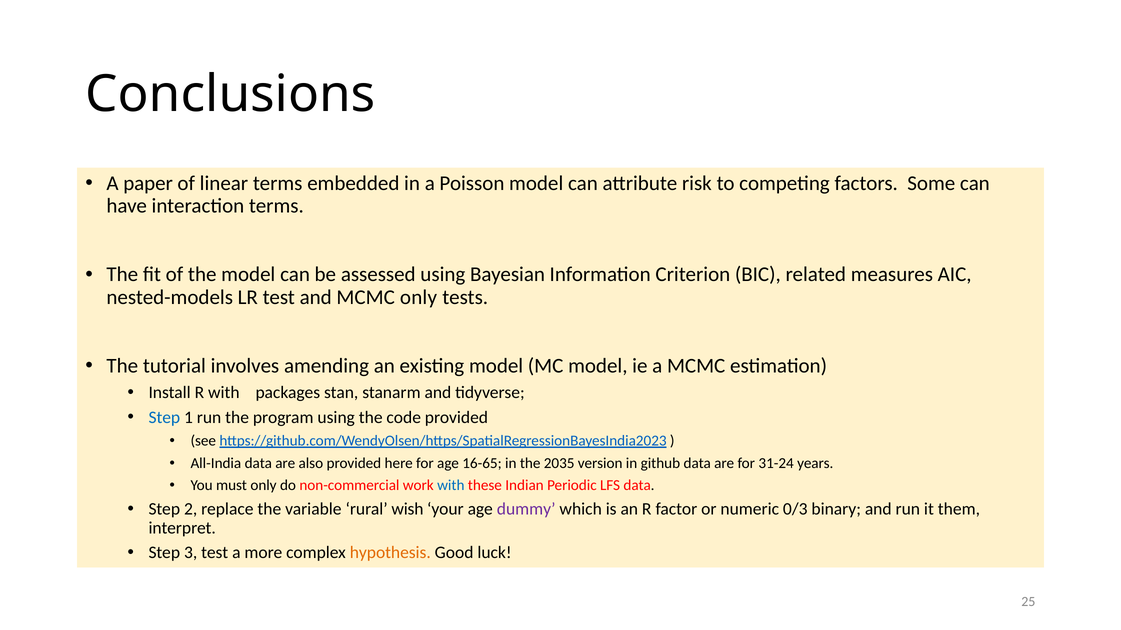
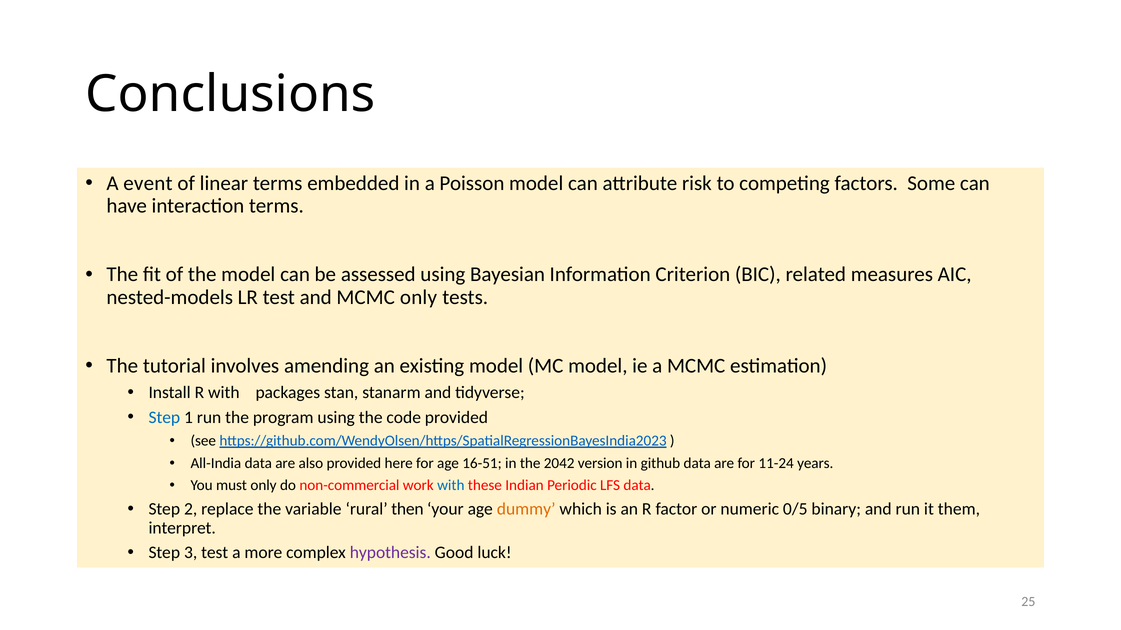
paper: paper -> event
16-65: 16-65 -> 16-51
2035: 2035 -> 2042
31-24: 31-24 -> 11-24
wish: wish -> then
dummy colour: purple -> orange
0/3: 0/3 -> 0/5
hypothesis colour: orange -> purple
